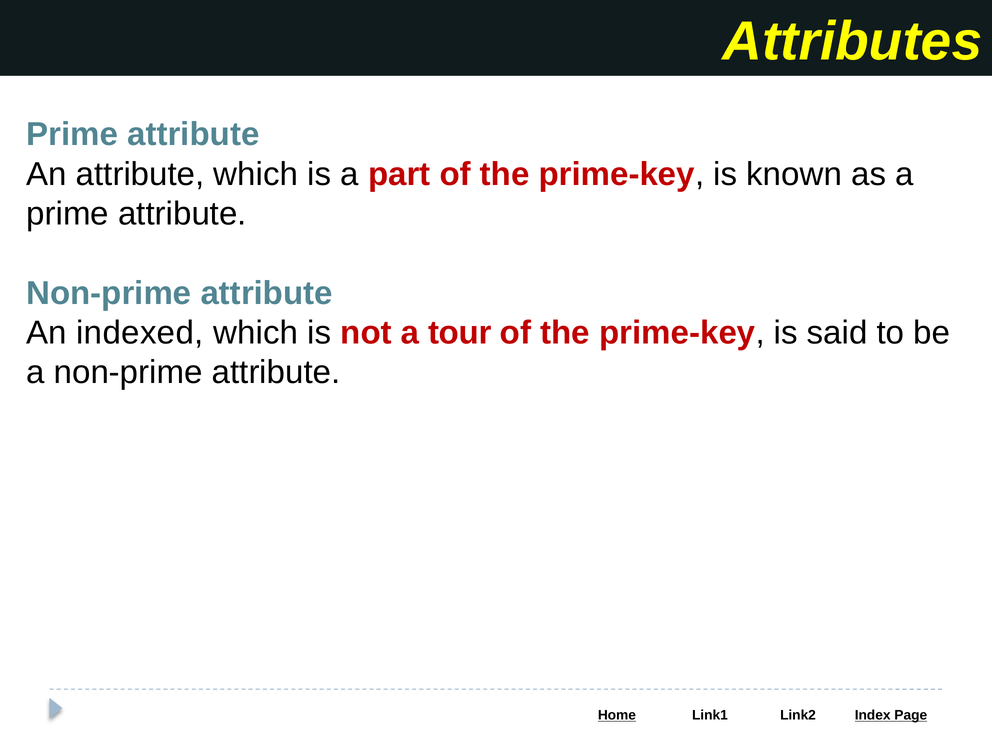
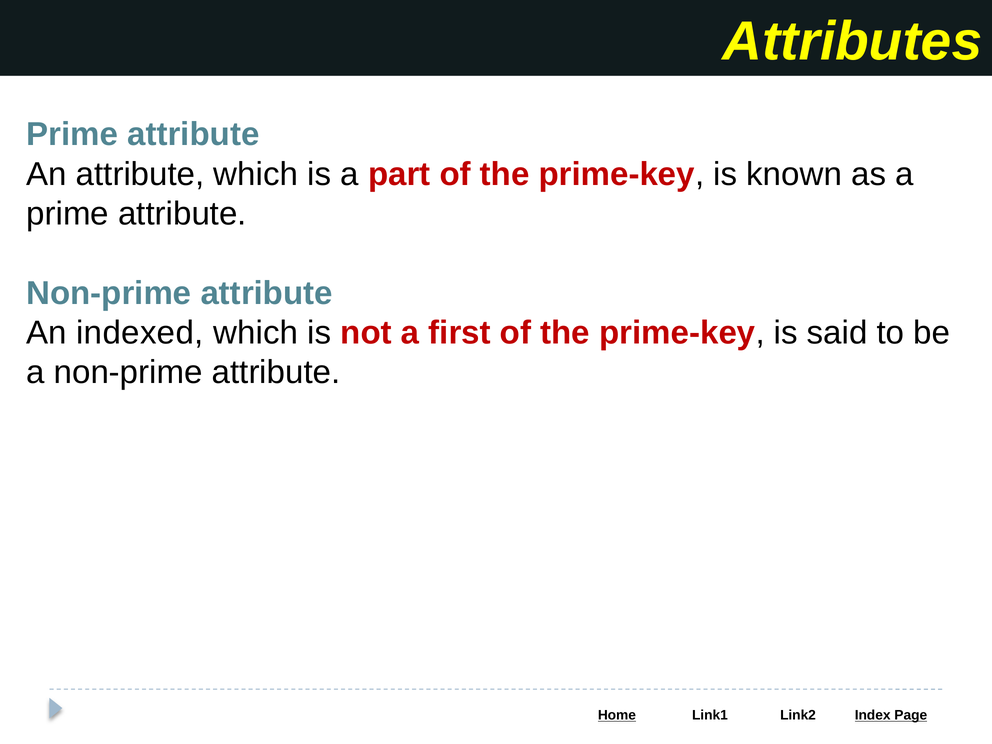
tour: tour -> first
